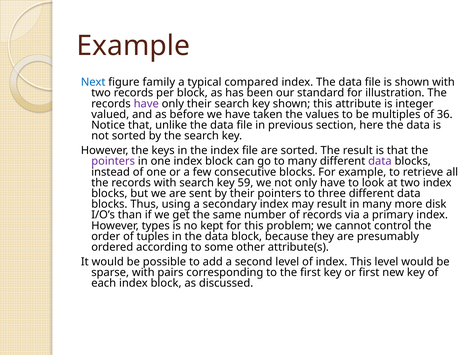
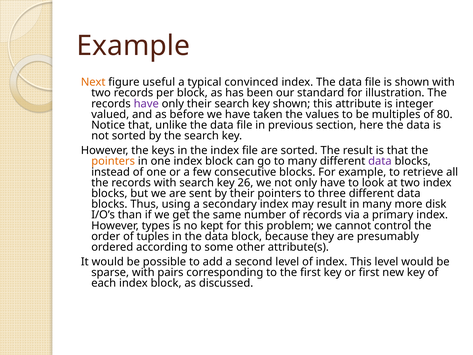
Next colour: blue -> orange
family: family -> useful
compared: compared -> convinced
36: 36 -> 80
pointers at (113, 161) colour: purple -> orange
59: 59 -> 26
